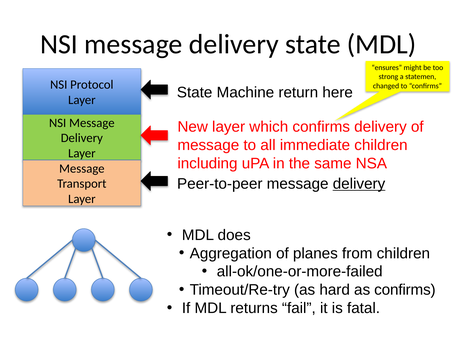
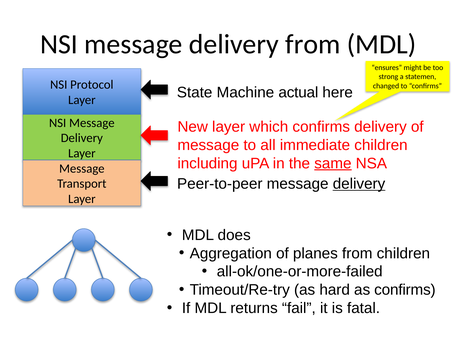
delivery state: state -> from
return: return -> actual
same underline: none -> present
